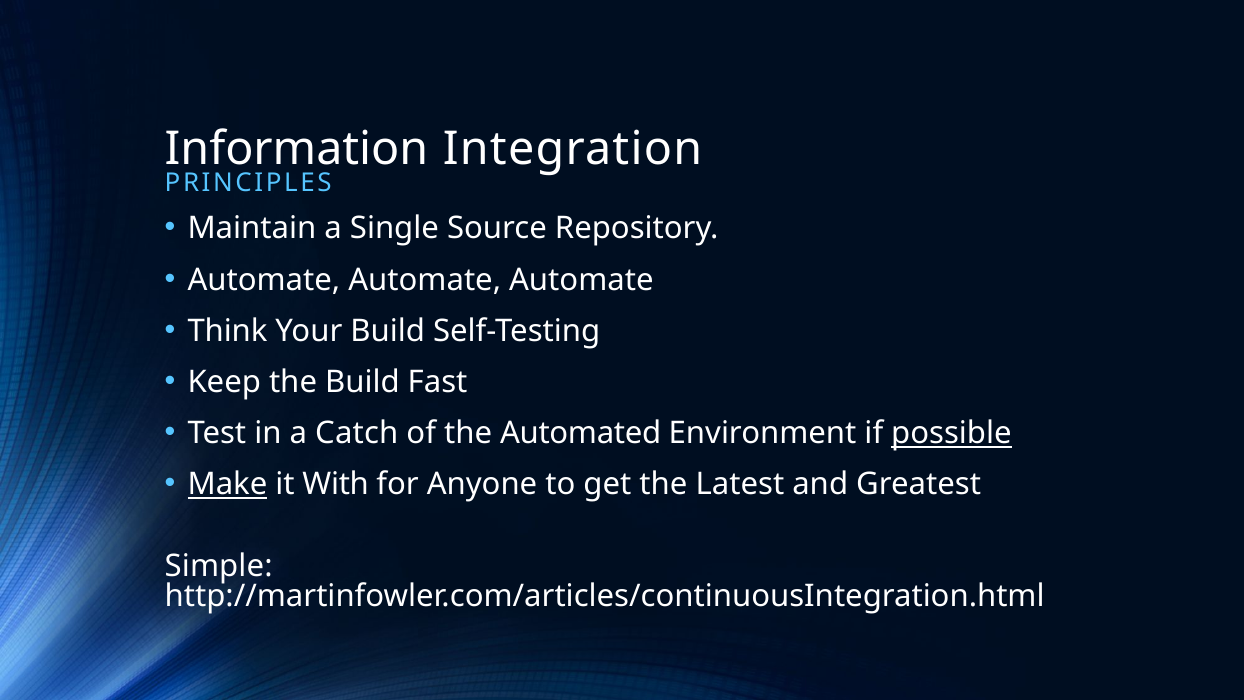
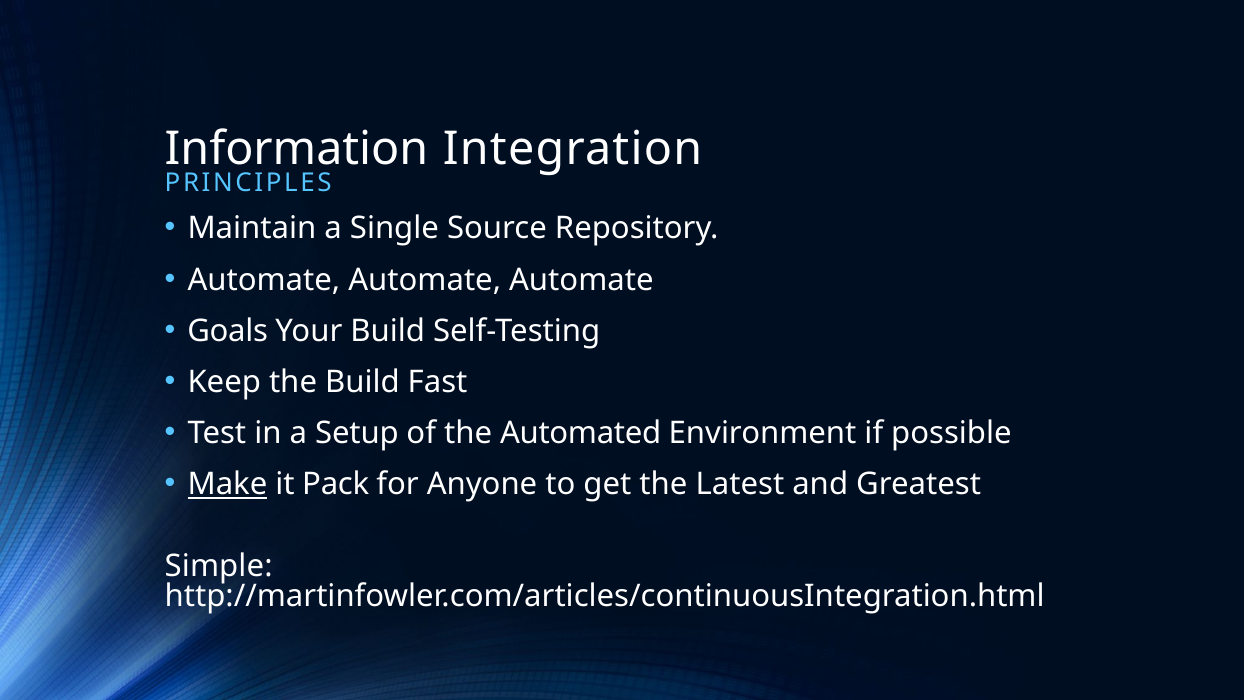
Think: Think -> Goals
Catch: Catch -> Setup
possible underline: present -> none
With: With -> Pack
